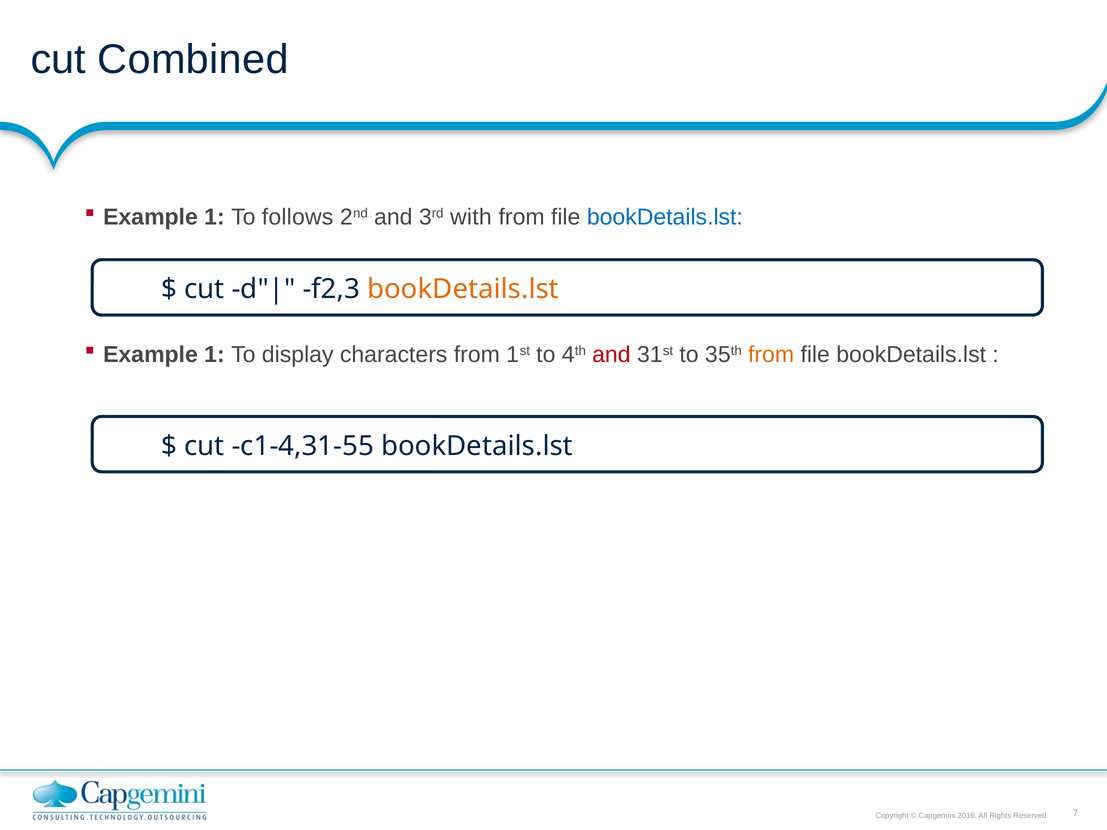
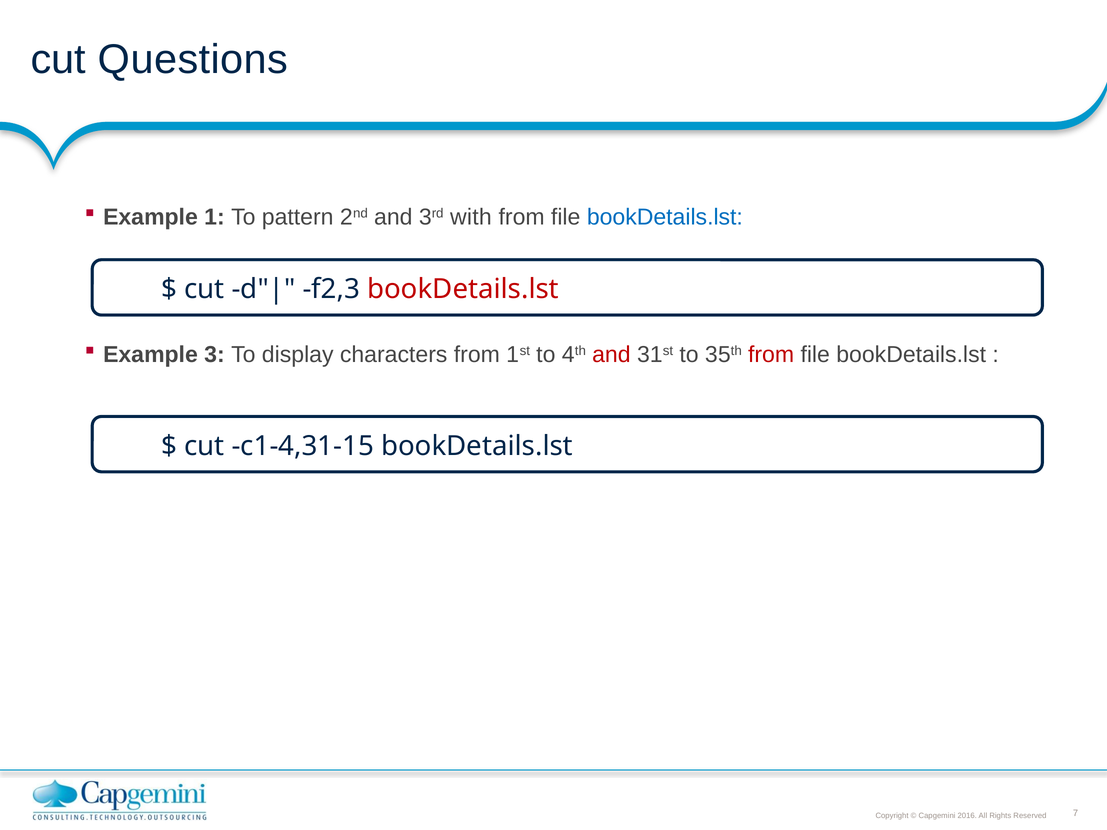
Combined: Combined -> Questions
follows: follows -> pattern
bookDetails.lst at (463, 289) colour: orange -> red
1 at (214, 355): 1 -> 3
from at (771, 355) colour: orange -> red
c1-4,31-55: c1-4,31-55 -> c1-4,31-15
